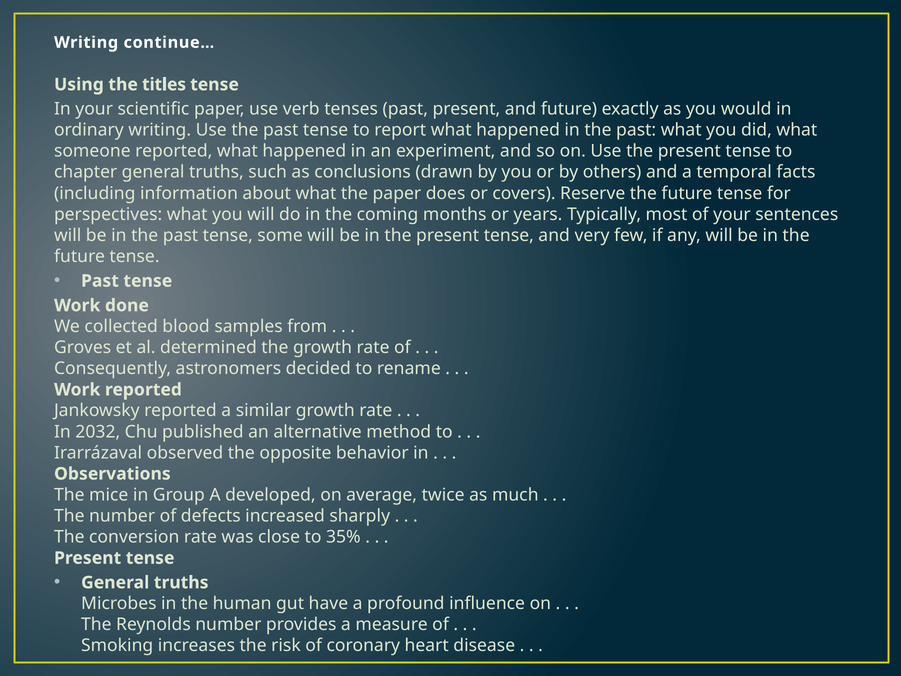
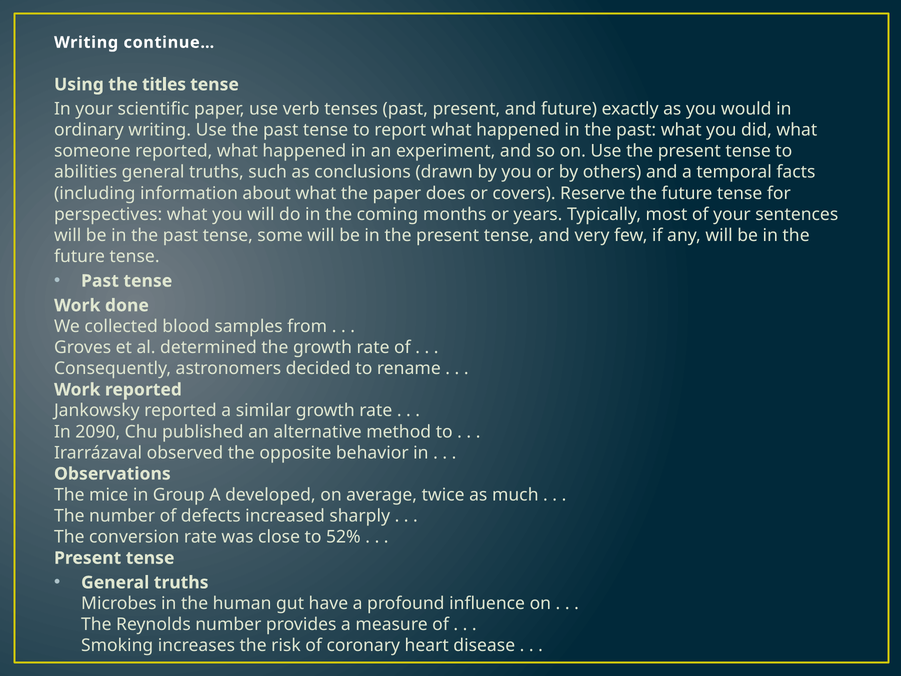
chapter: chapter -> abilities
2032: 2032 -> 2090
35%: 35% -> 52%
